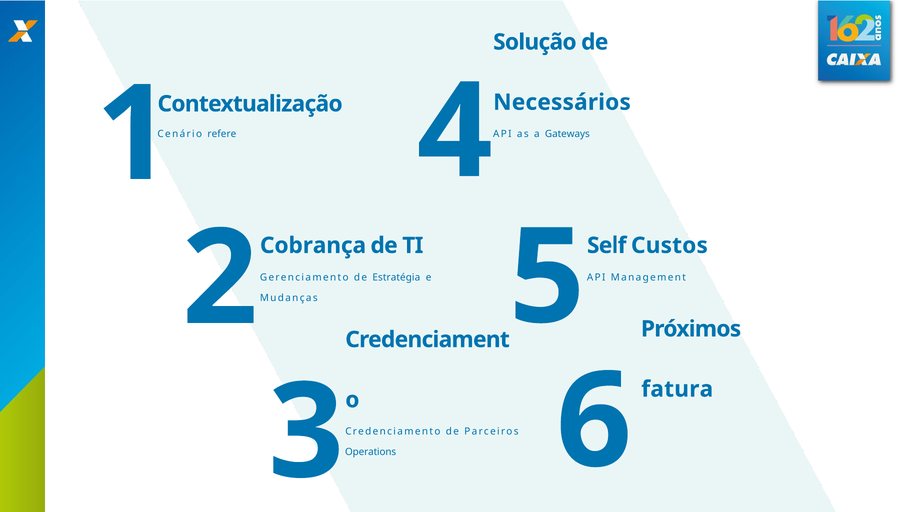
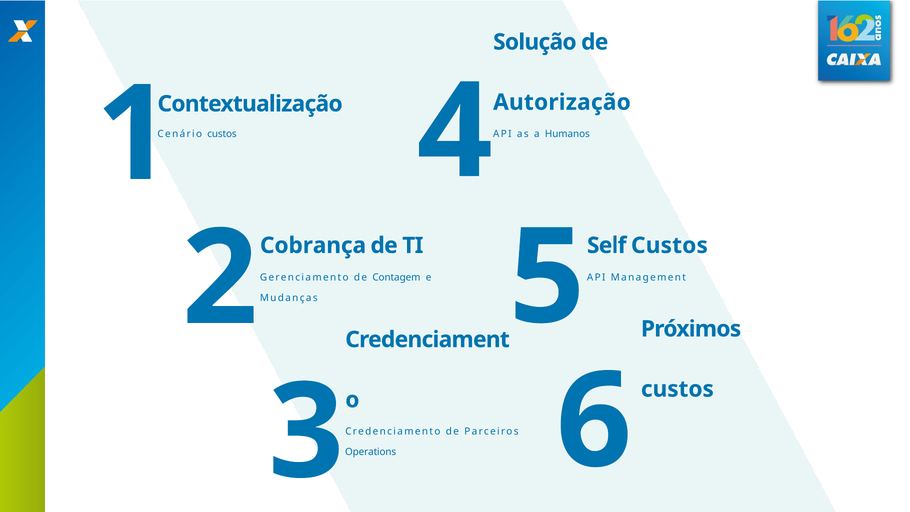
Necessários: Necessários -> Autorização
Cenário refere: refere -> custos
Gateways: Gateways -> Humanos
Estratégia: Estratégia -> Contagem
fatura at (677, 389): fatura -> custos
